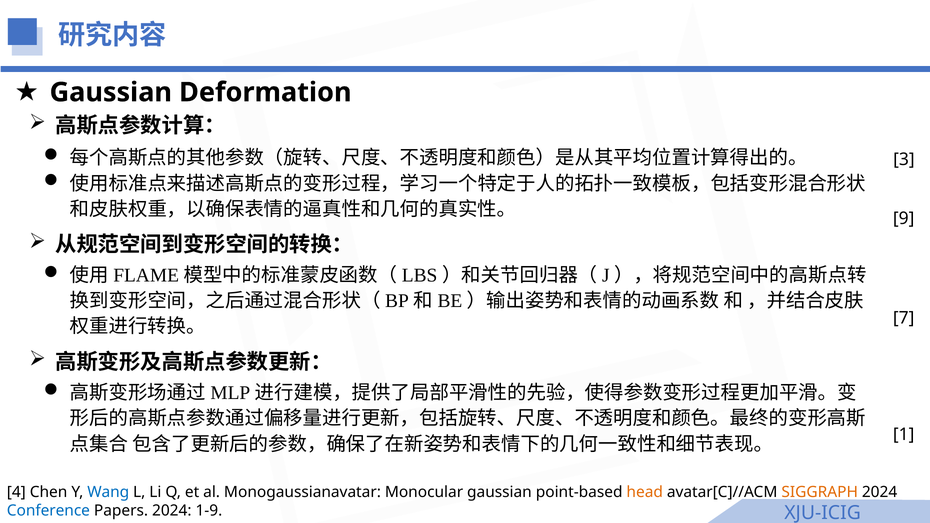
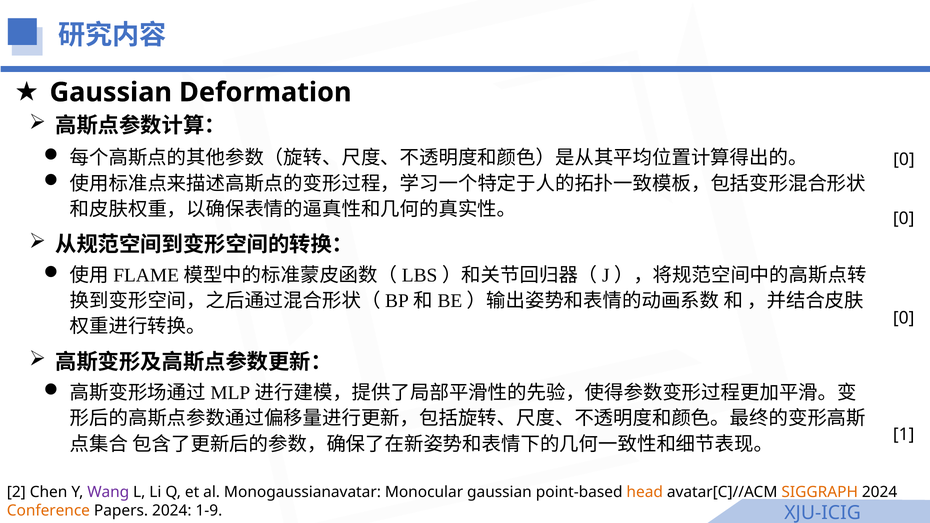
3 at (904, 160): 3 -> 0
9 at (904, 219): 9 -> 0
7 at (904, 318): 7 -> 0
4: 4 -> 2
Wang colour: blue -> purple
Conference colour: blue -> orange
